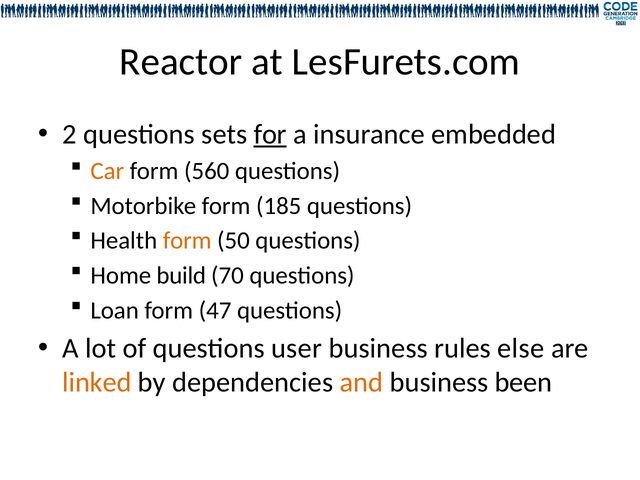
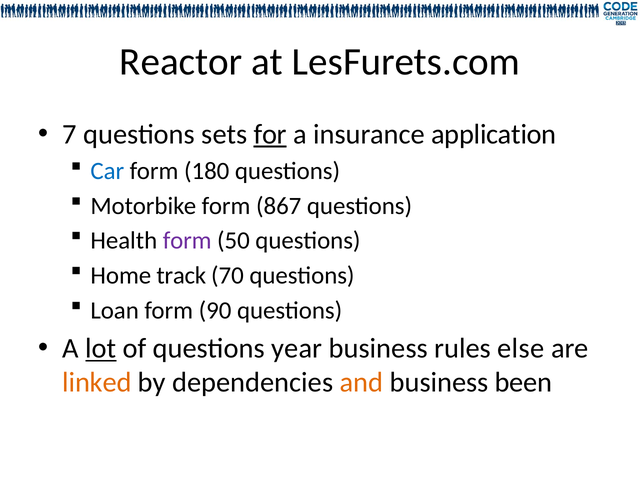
2: 2 -> 7
embedded: embedded -> application
Car colour: orange -> blue
560: 560 -> 180
185: 185 -> 867
form at (187, 241) colour: orange -> purple
build: build -> track
47: 47 -> 90
lot underline: none -> present
user: user -> year
